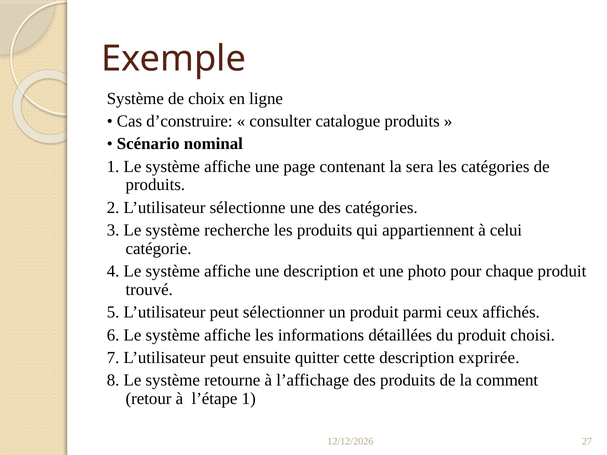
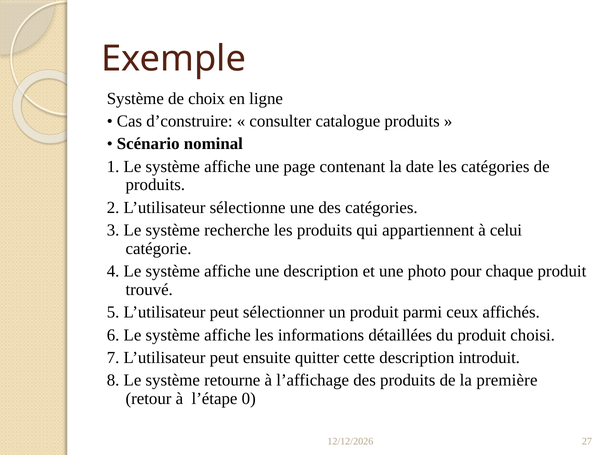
sera: sera -> date
exprirée: exprirée -> introduit
comment: comment -> première
l’étape 1: 1 -> 0
